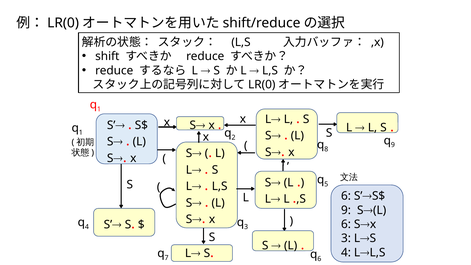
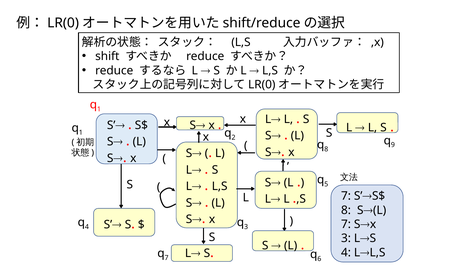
6 at (346, 196): 6 -> 7
9 at (346, 210): 9 -> 8
6 at (346, 224): 6 -> 7
